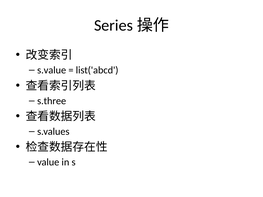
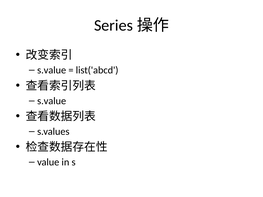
s.three at (52, 101): s.three -> s.value
